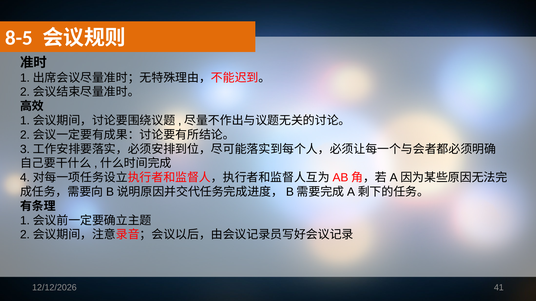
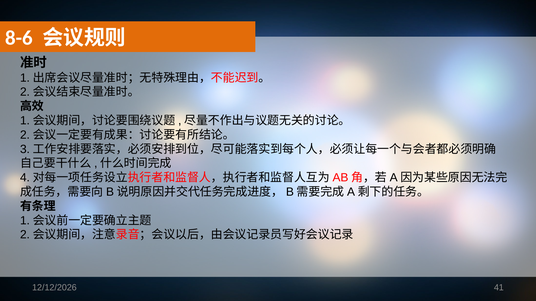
8-5: 8-5 -> 8-6
